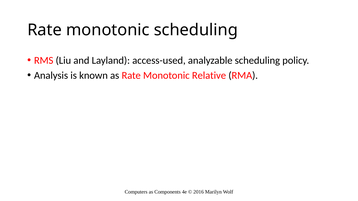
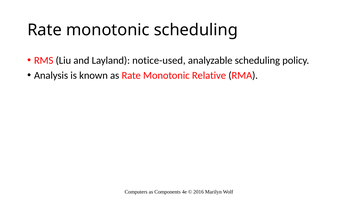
access-used: access-used -> notice-used
